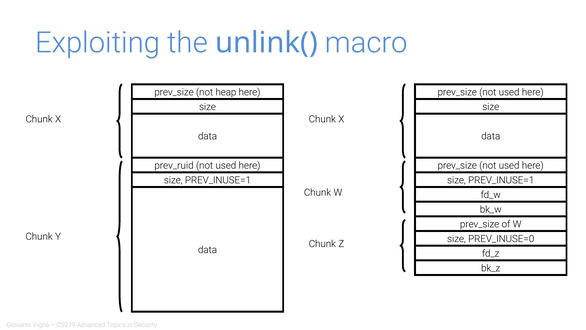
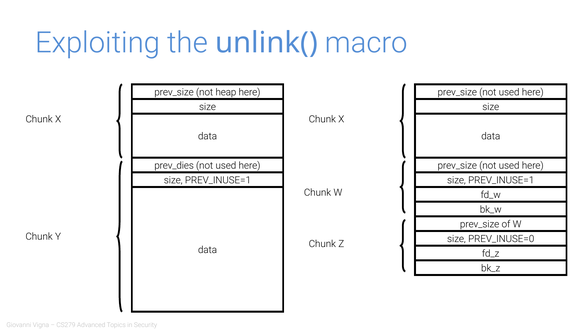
prev_ruid: prev_ruid -> prev_dies
